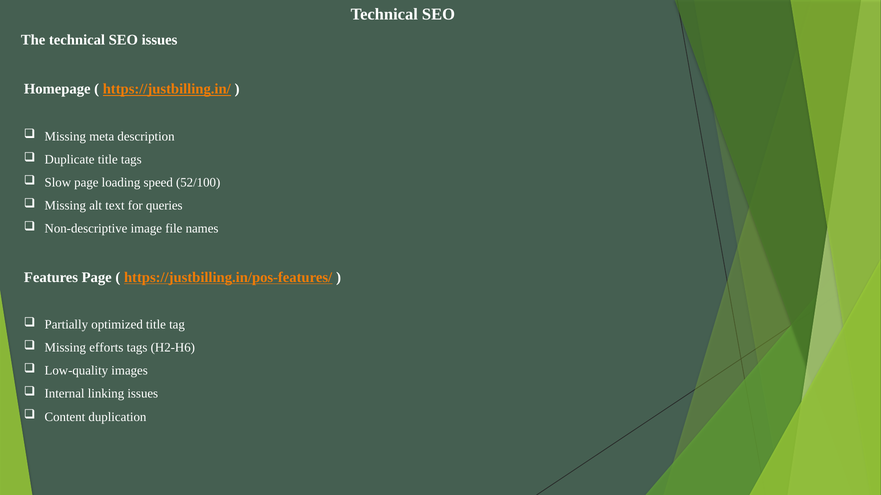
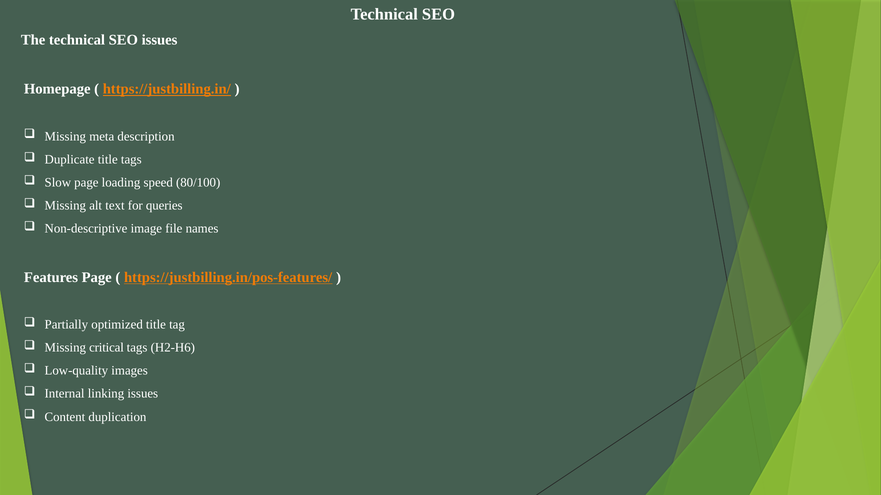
52/100: 52/100 -> 80/100
efforts: efforts -> critical
